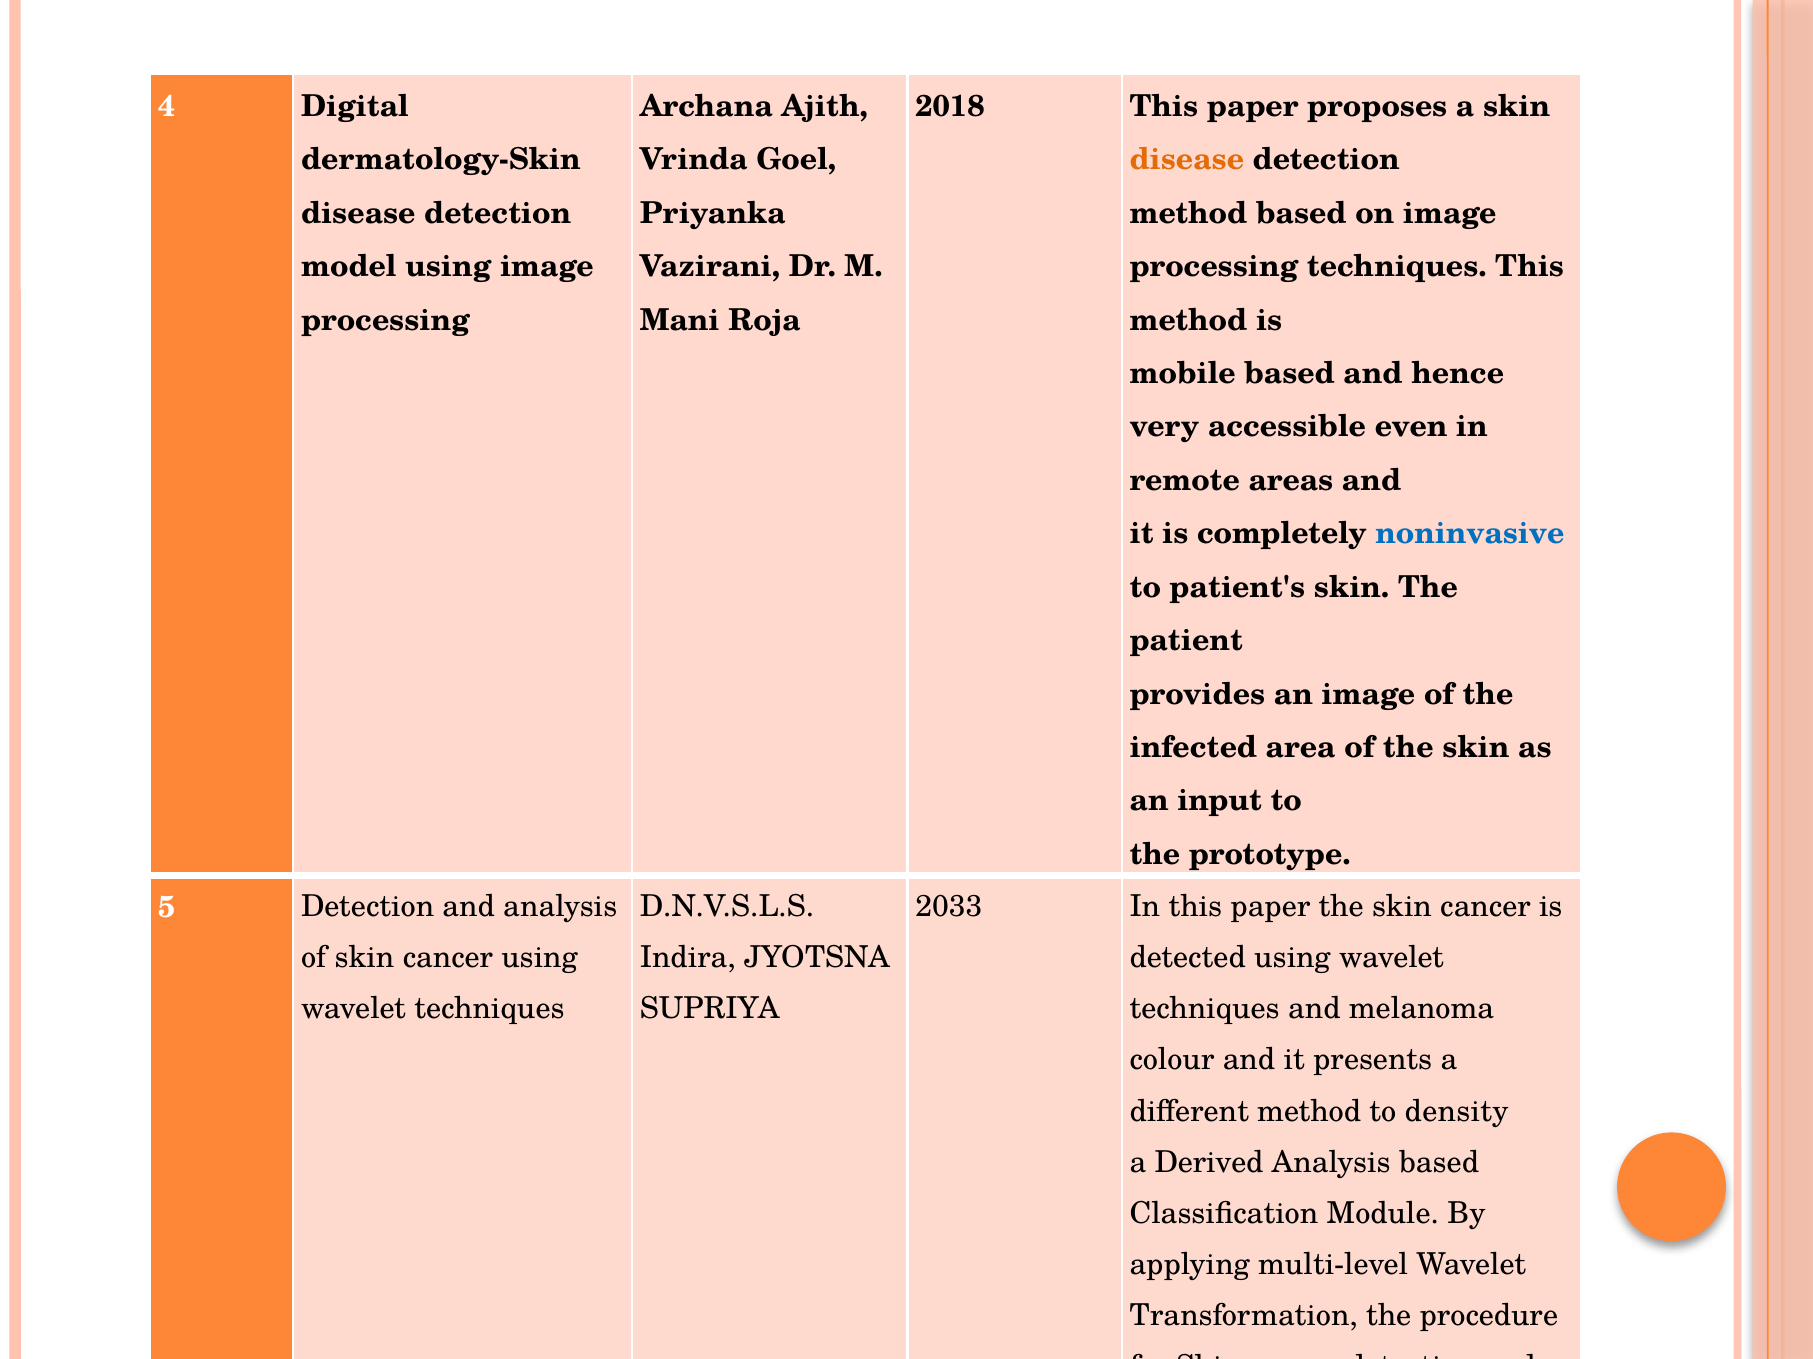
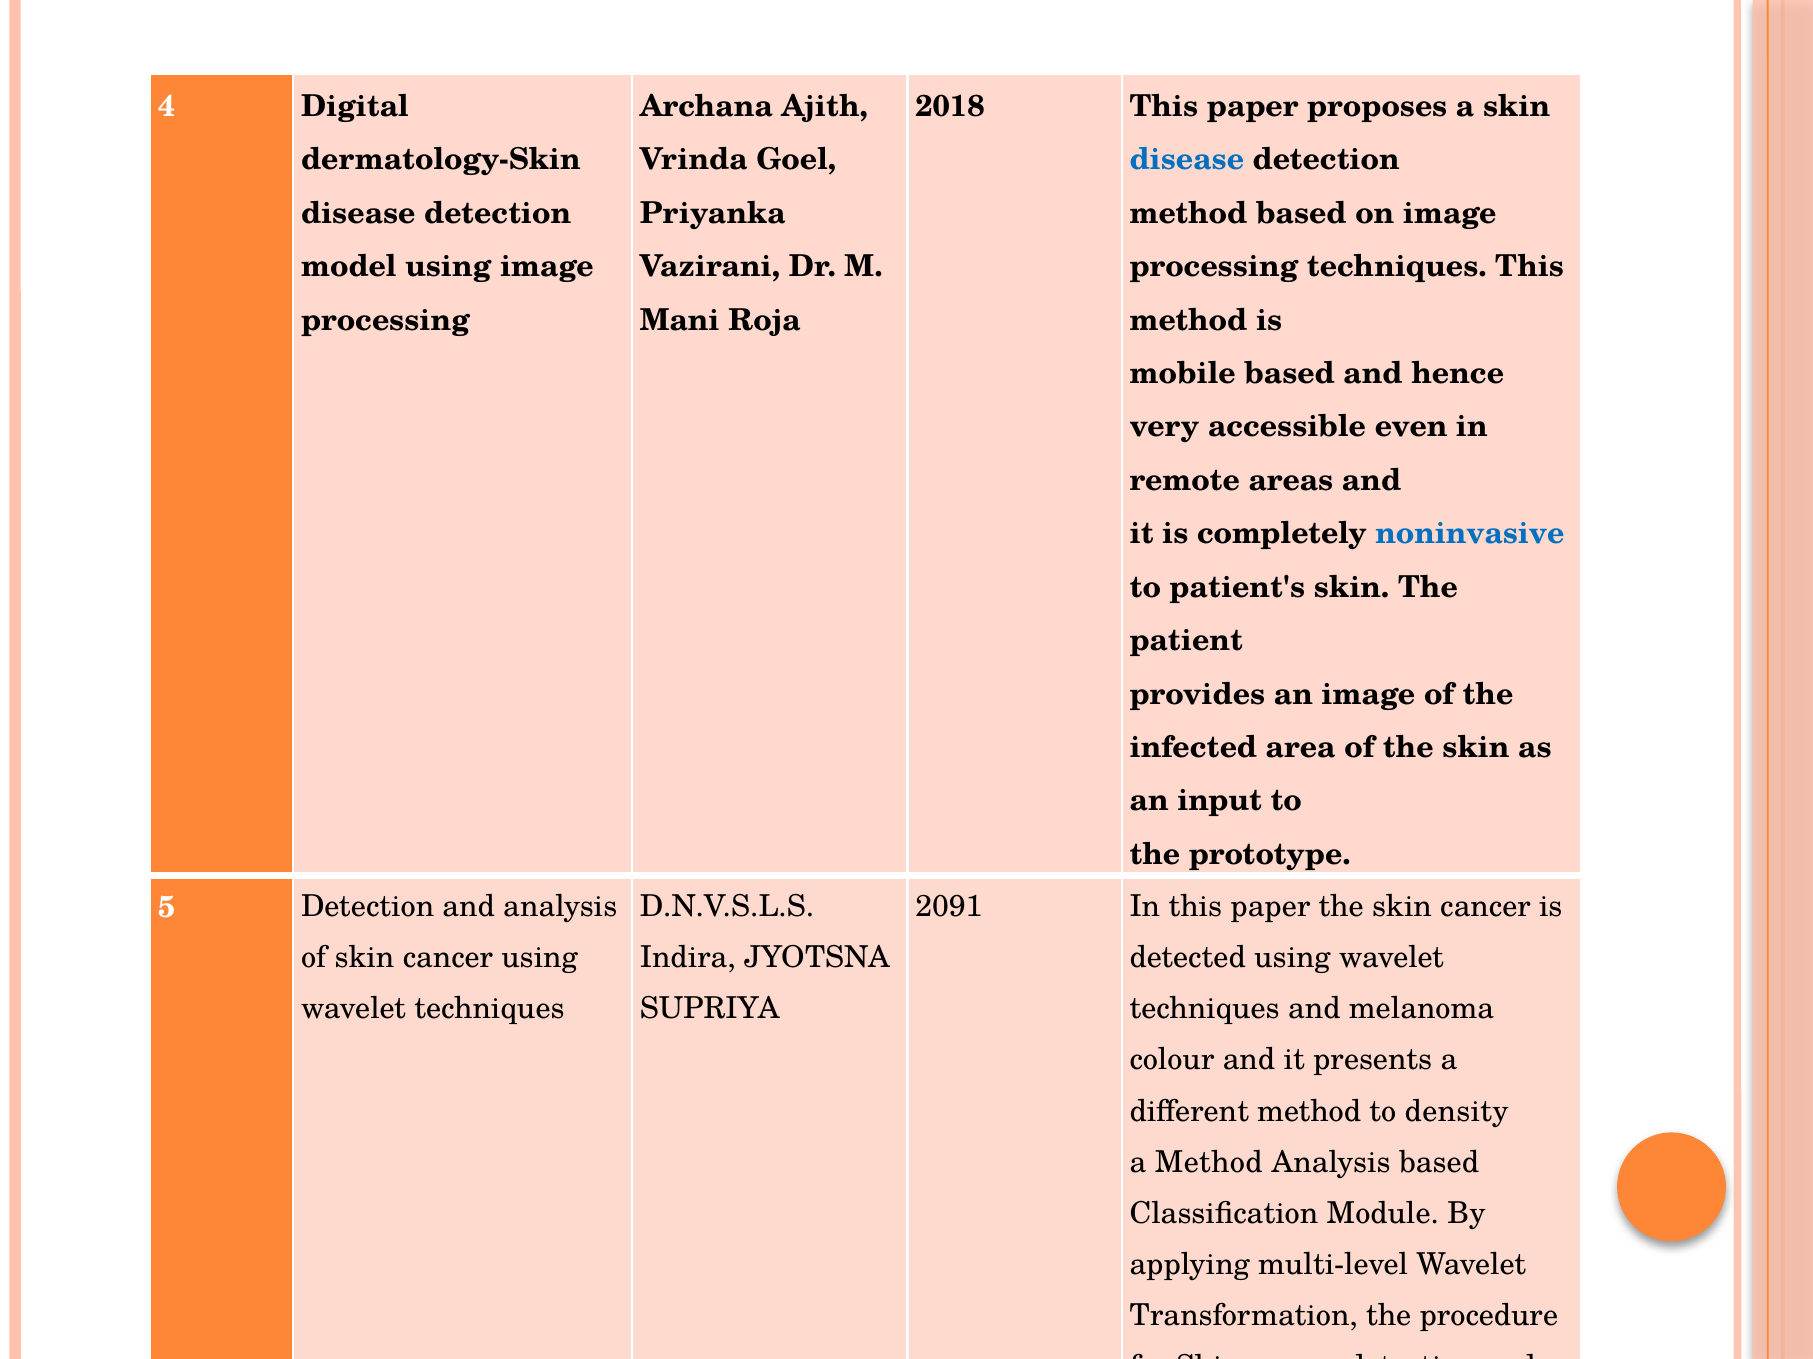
disease at (1187, 160) colour: orange -> blue
2033: 2033 -> 2091
a Derived: Derived -> Method
